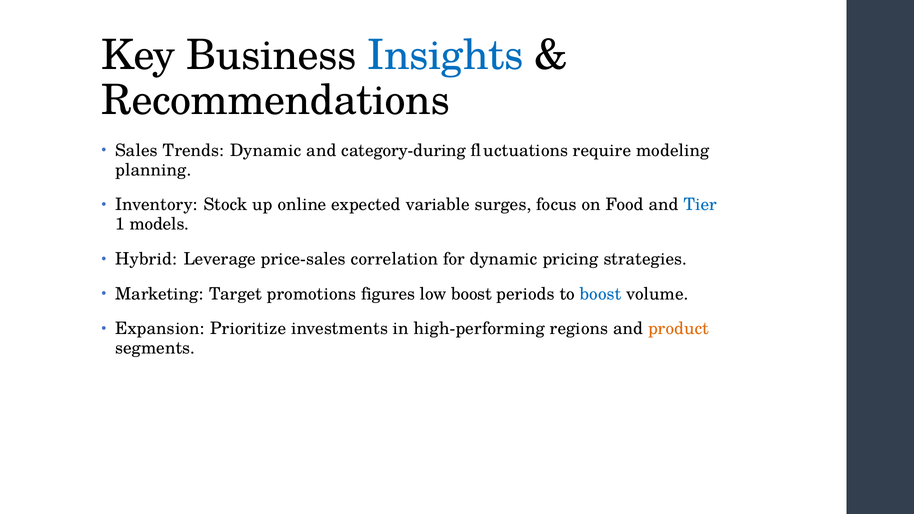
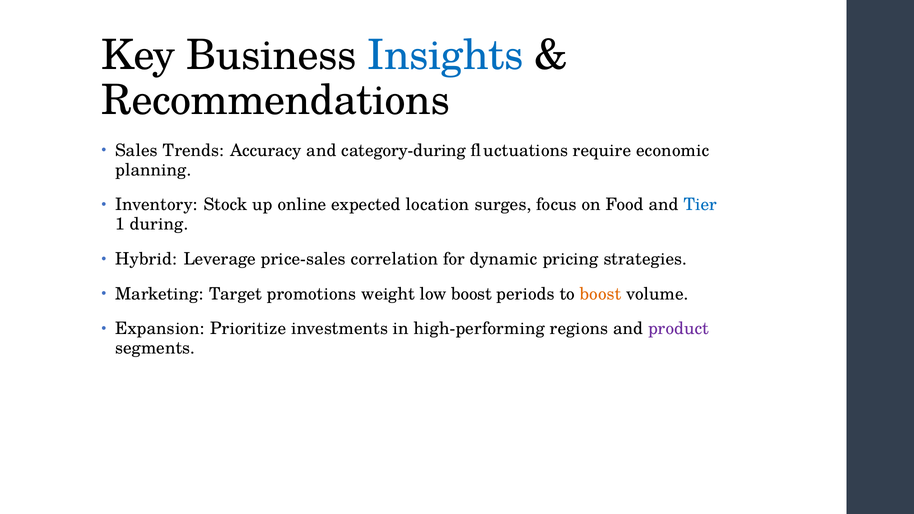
Trends Dynamic: Dynamic -> Accuracy
modeling: modeling -> economic
variable: variable -> location
models: models -> during
figures: figures -> weight
boost at (601, 294) colour: blue -> orange
product colour: orange -> purple
